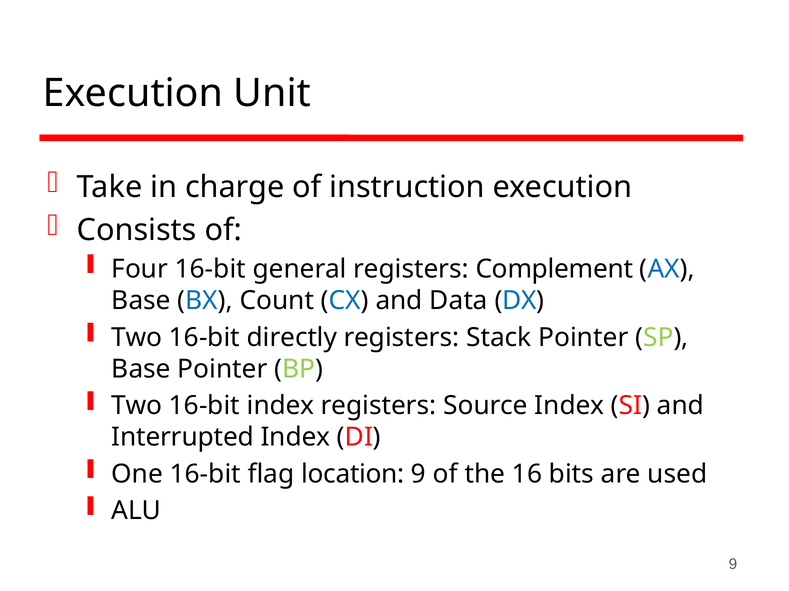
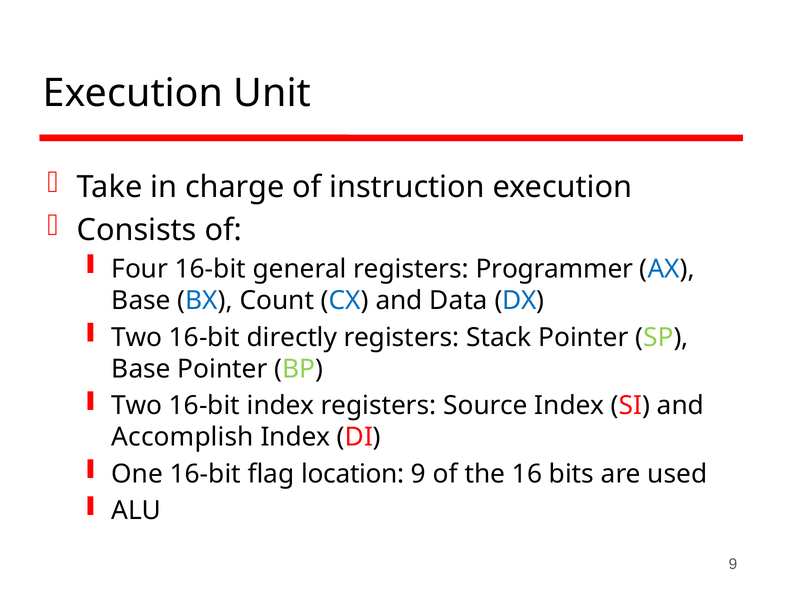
Complement: Complement -> Programmer
Interrupted: Interrupted -> Accomplish
